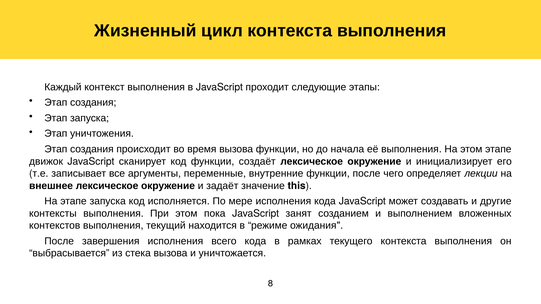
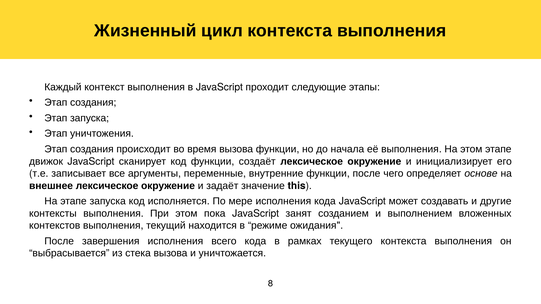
лекции: лекции -> основе
